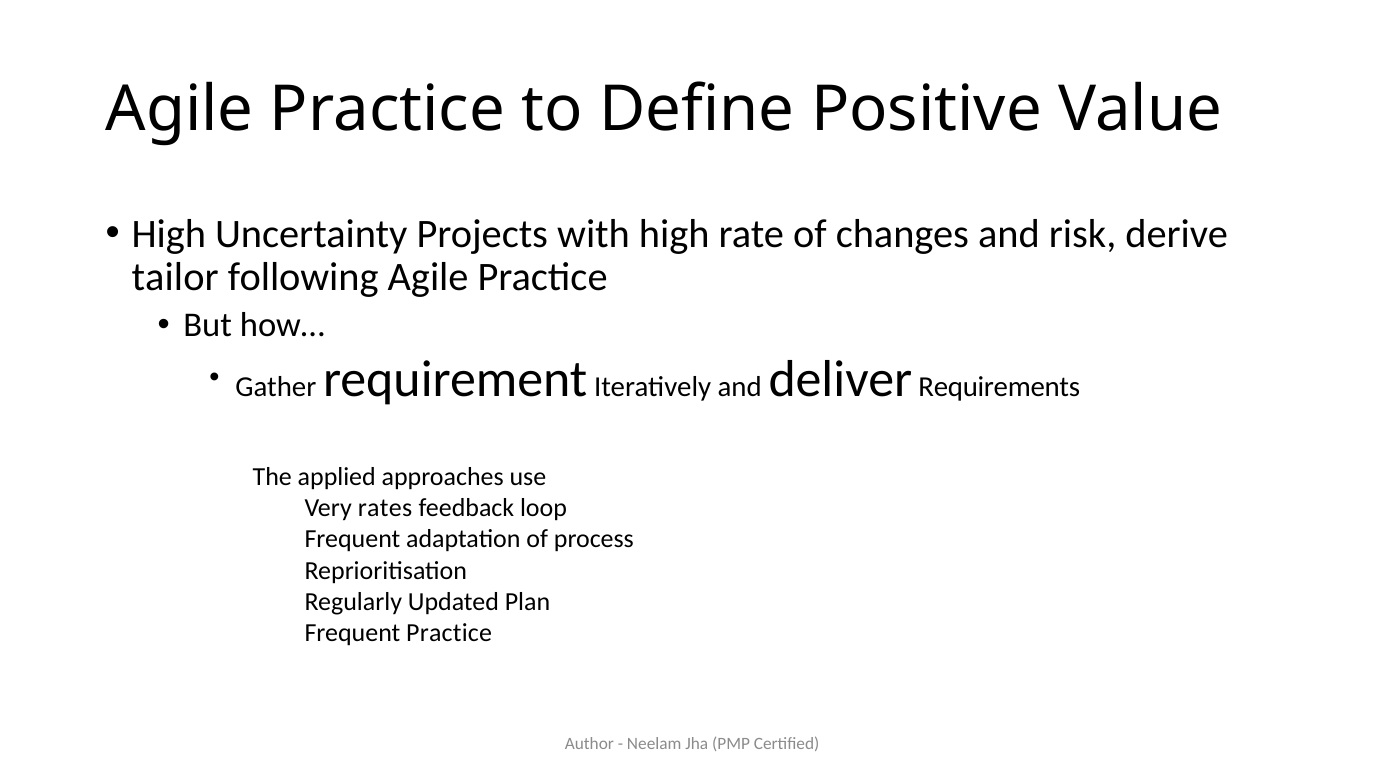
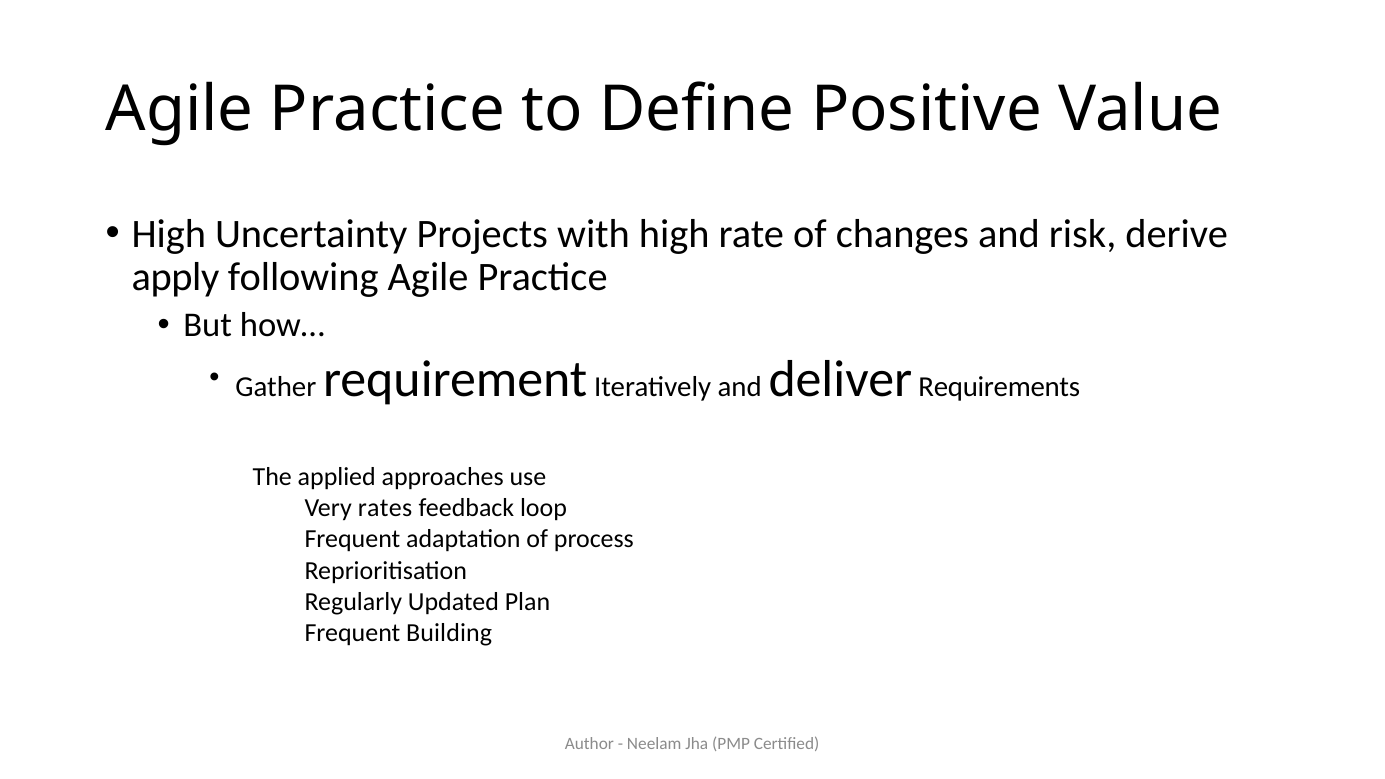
tailor: tailor -> apply
Frequent Practice: Practice -> Building
